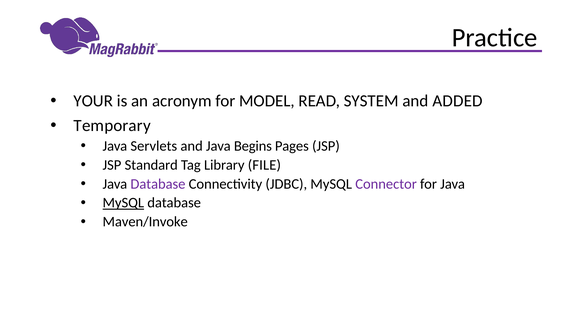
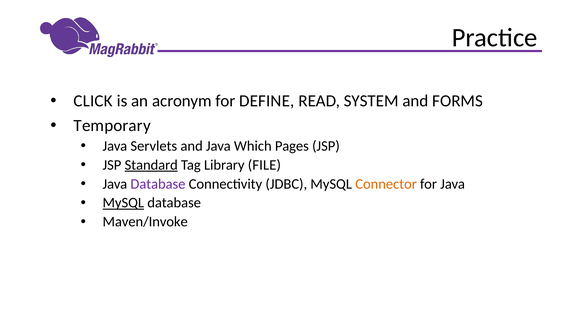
YOUR: YOUR -> CLICK
MODEL: MODEL -> DEFINE
ADDED: ADDED -> FORMS
Begins: Begins -> Which
Standard underline: none -> present
Connector colour: purple -> orange
